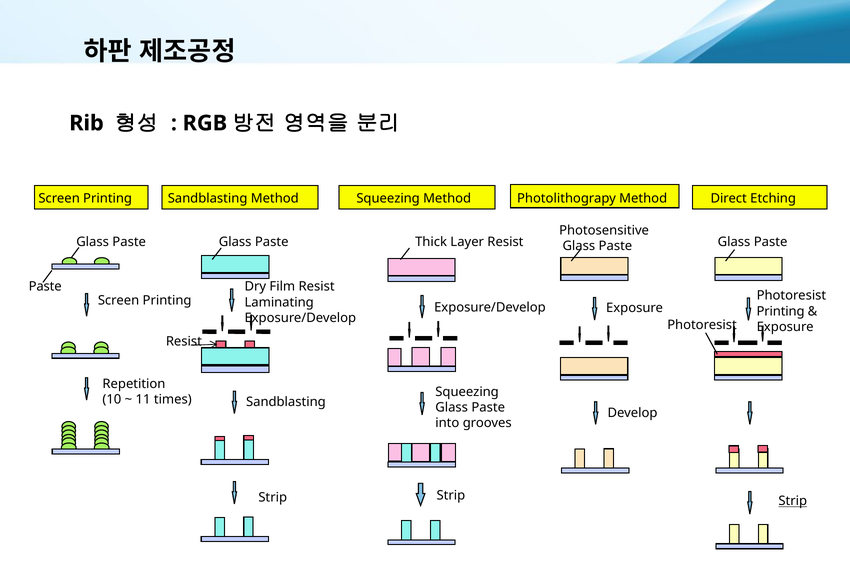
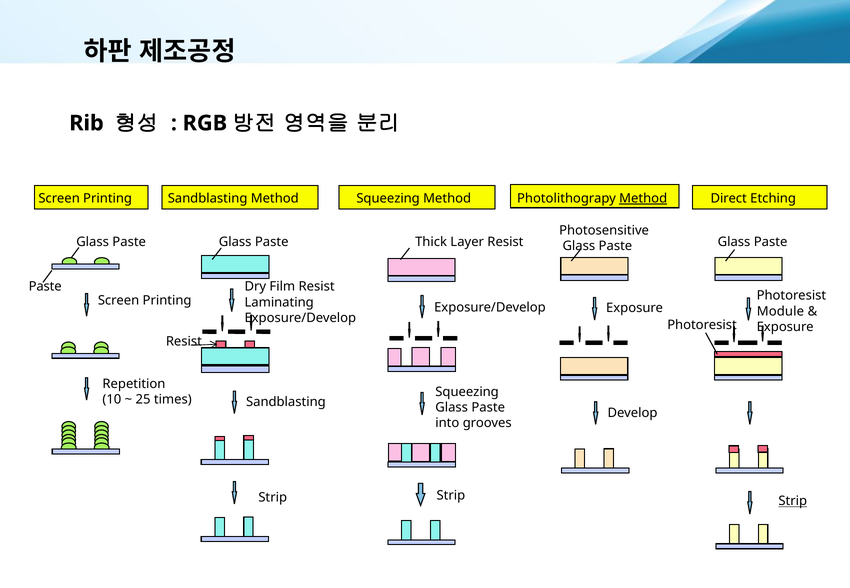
Method at (643, 198) underline: none -> present
Printing at (781, 312): Printing -> Module
11: 11 -> 25
